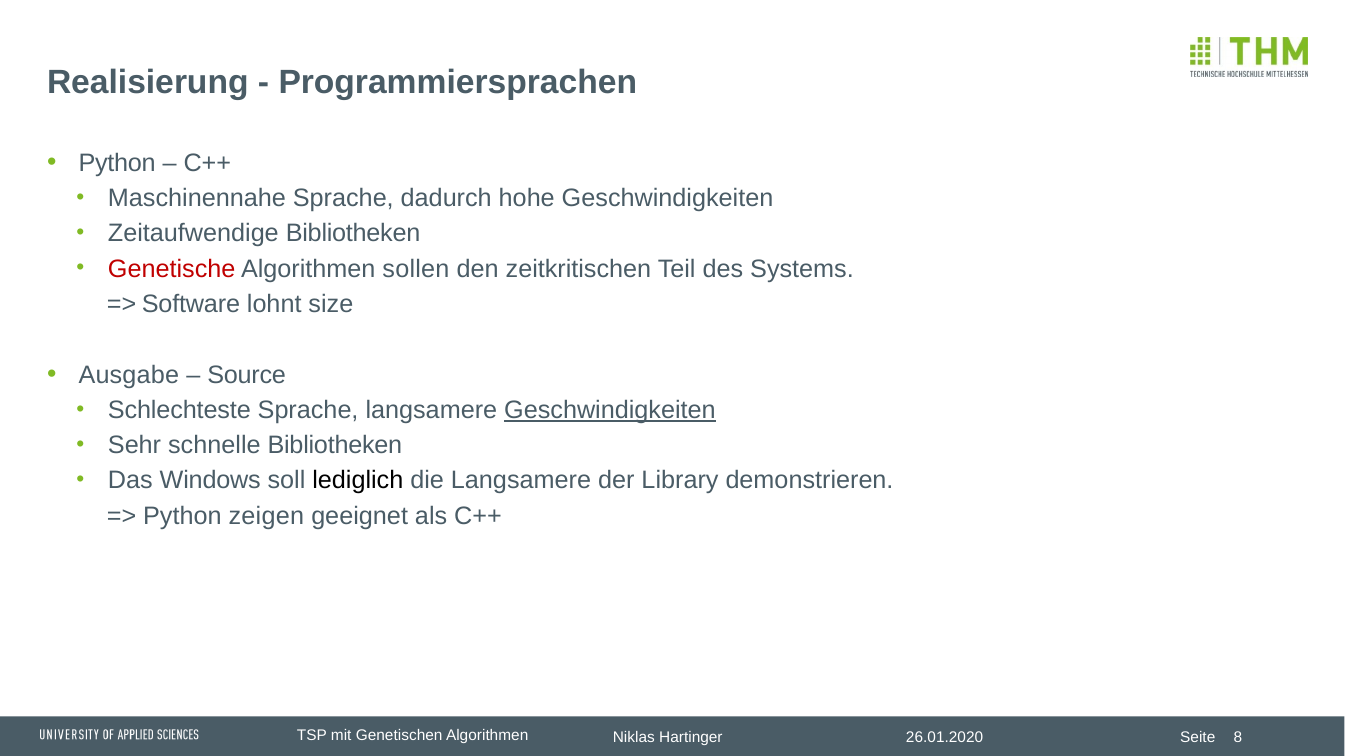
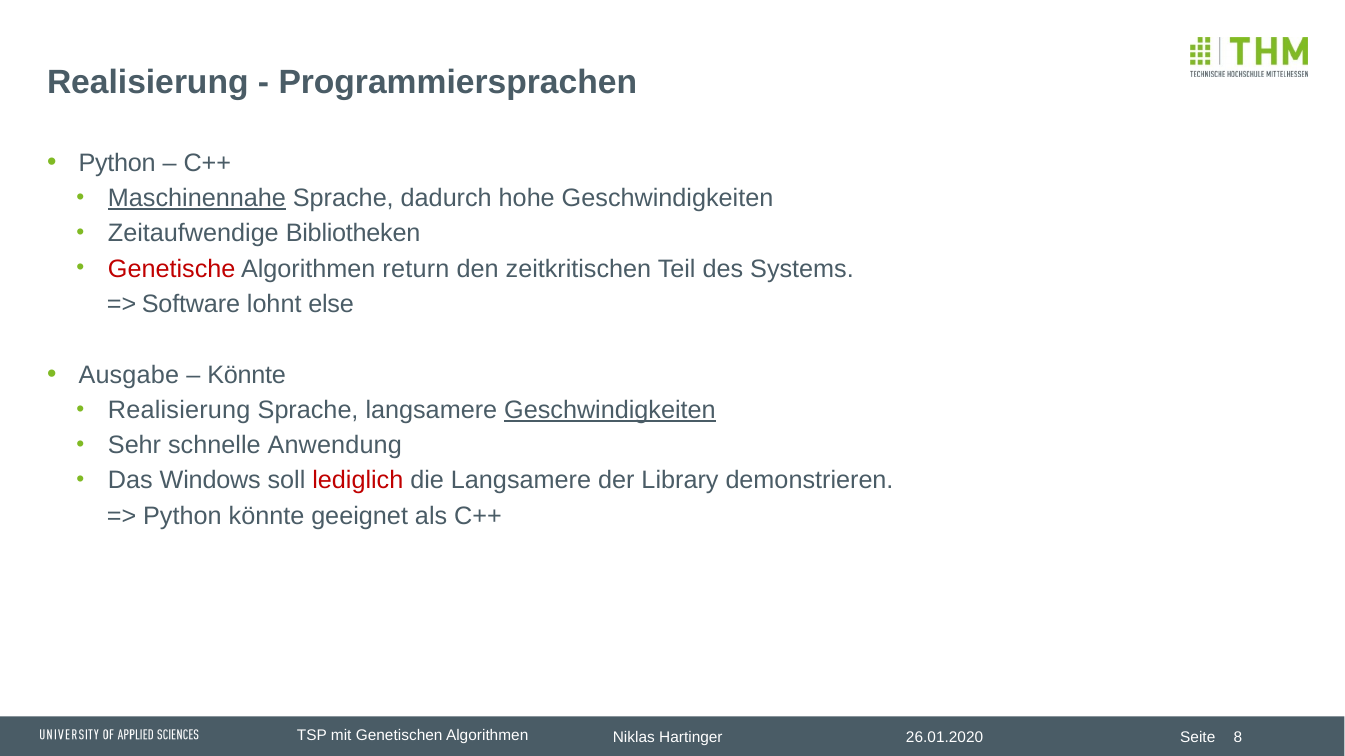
Maschinennahe underline: none -> present
sollen: sollen -> return
size: size -> else
Source at (247, 375): Source -> Könnte
Schlechteste at (179, 410): Schlechteste -> Realisierung
schnelle Bibliotheken: Bibliotheken -> Anwendung
lediglich colour: black -> red
Python zeigen: zeigen -> könnte
